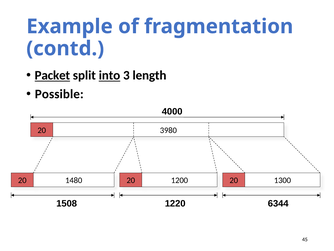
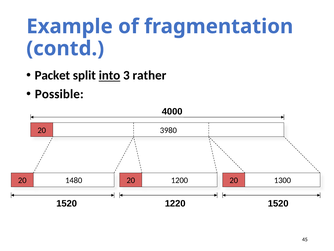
Packet underline: present -> none
length: length -> rather
1508 at (67, 203): 1508 -> 1520
6344 at (278, 203): 6344 -> 1520
